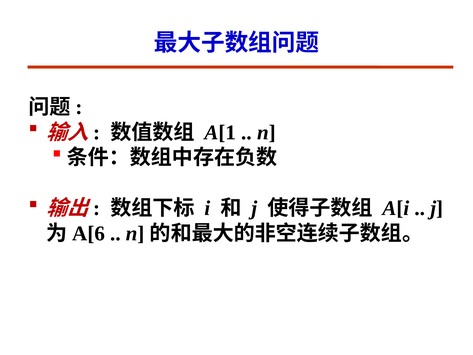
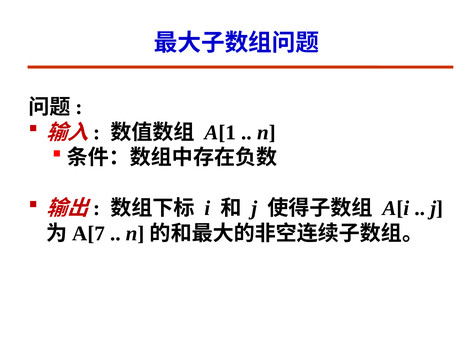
A[6: A[6 -> A[7
